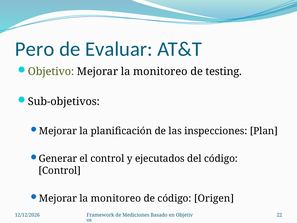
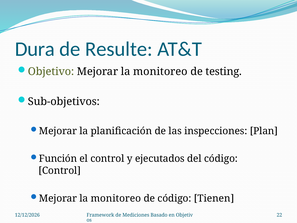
Pero: Pero -> Dura
Evaluar: Evaluar -> Resulte
Generar: Generar -> Función
Origen: Origen -> Tienen
